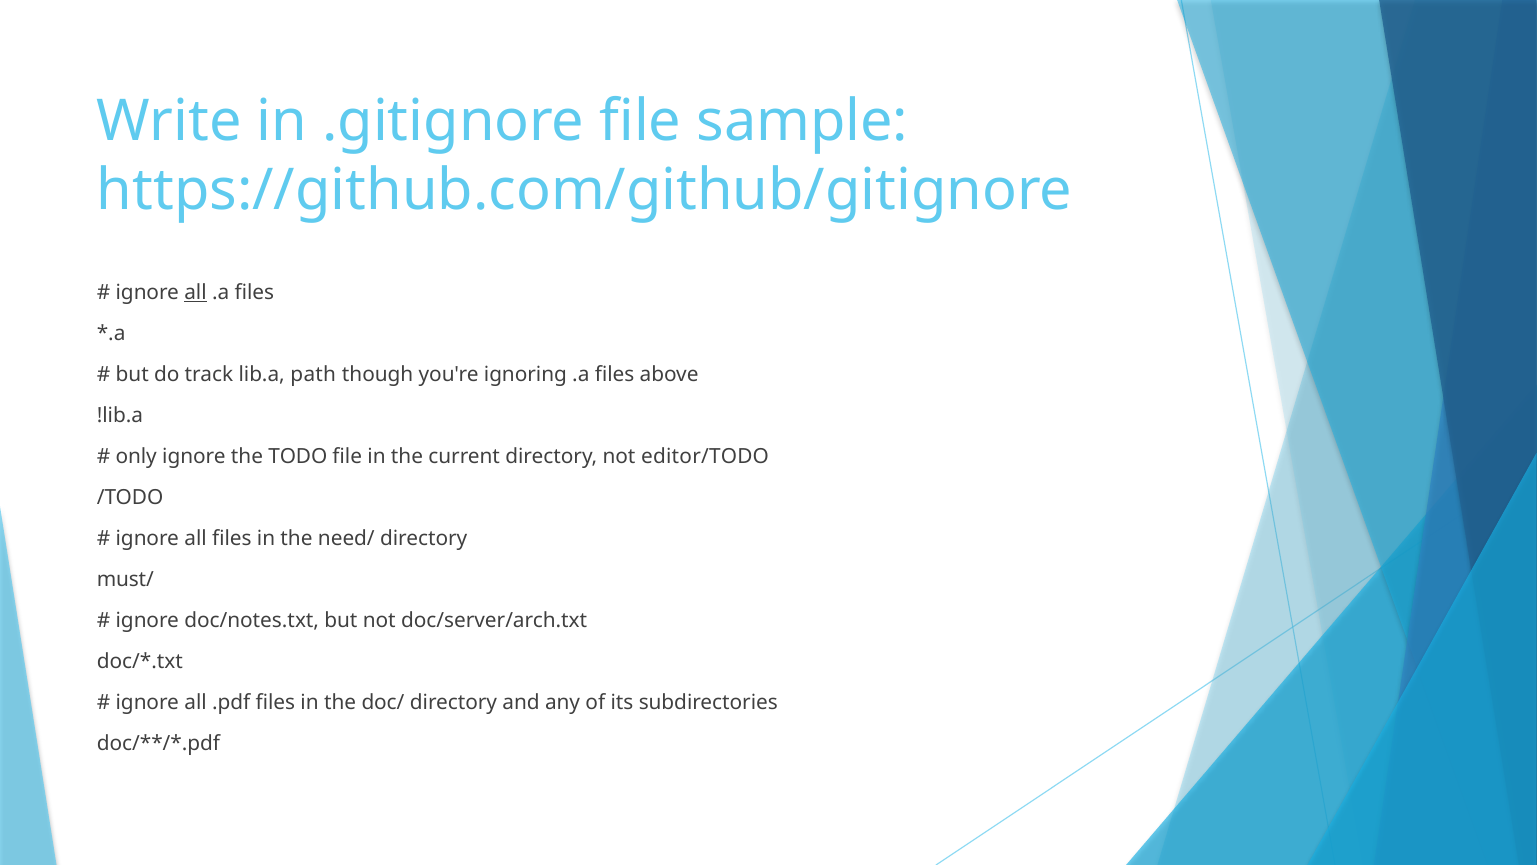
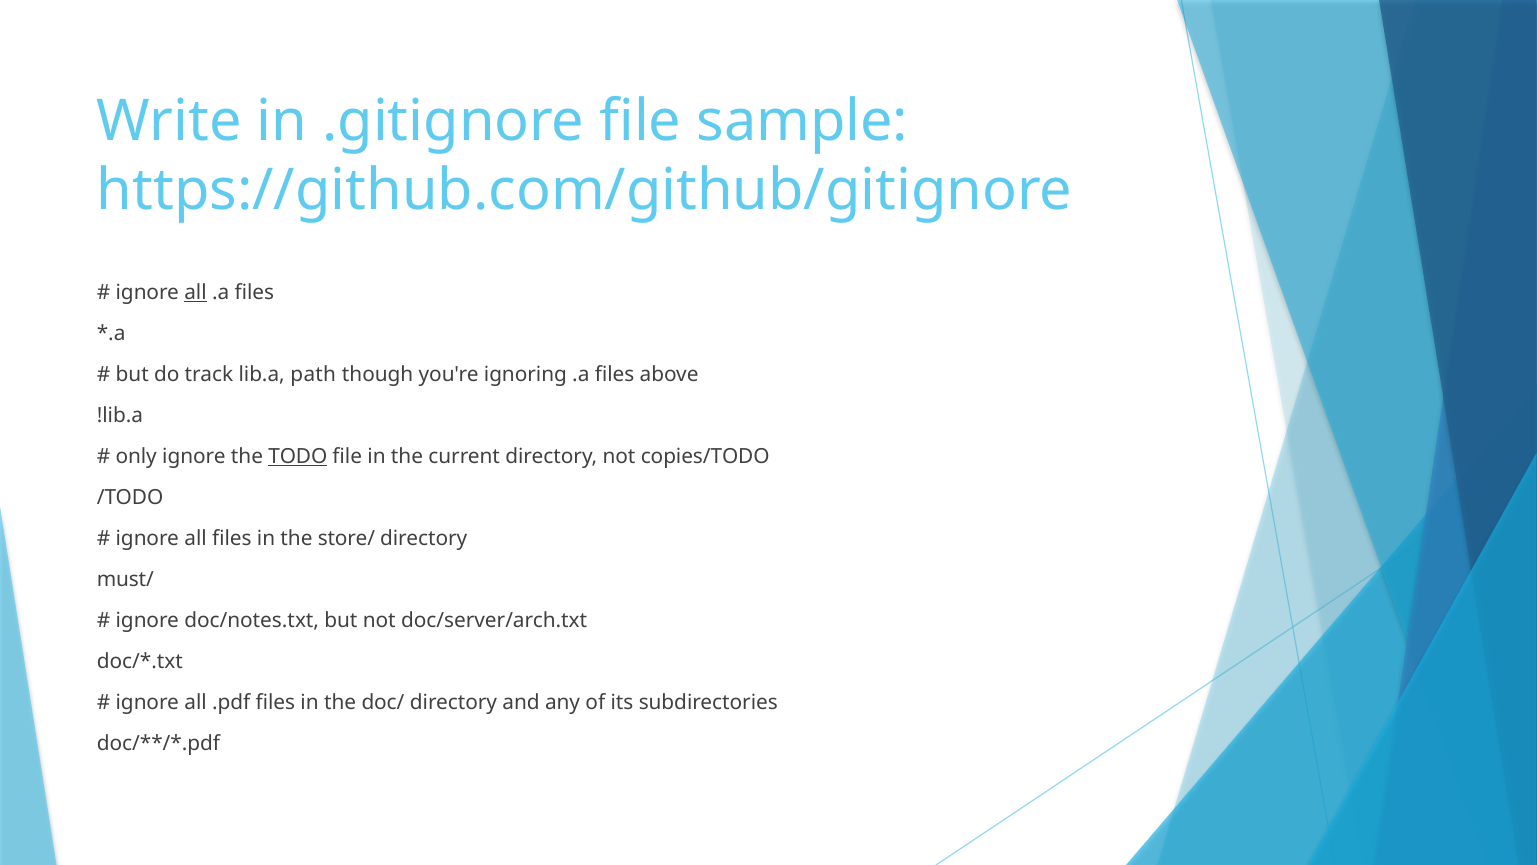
TODO underline: none -> present
editor/TODO: editor/TODO -> copies/TODO
need/: need/ -> store/
